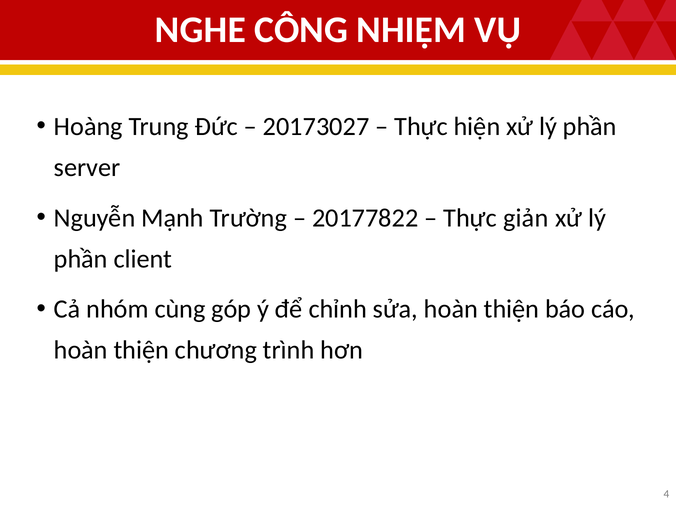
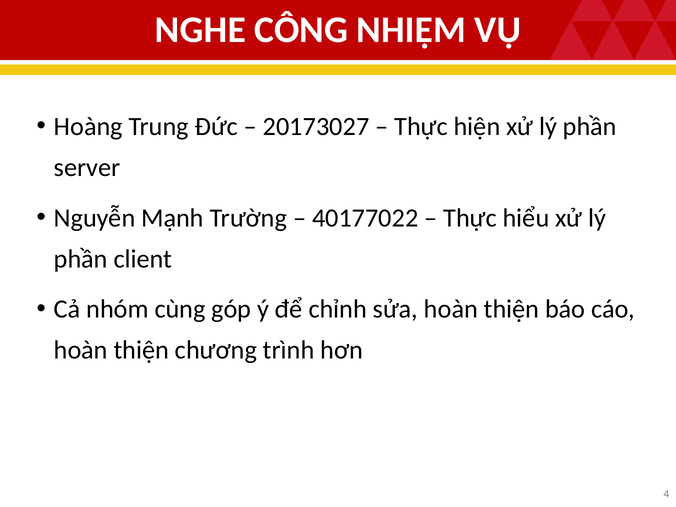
20177822: 20177822 -> 40177022
giản: giản -> hiểu
